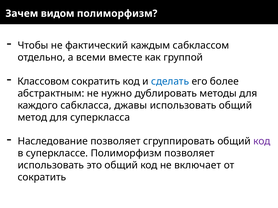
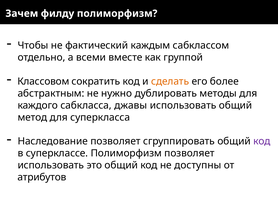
видом: видом -> филду
сделать colour: blue -> orange
включает: включает -> доступны
сократить at (42, 178): сократить -> атрибутов
